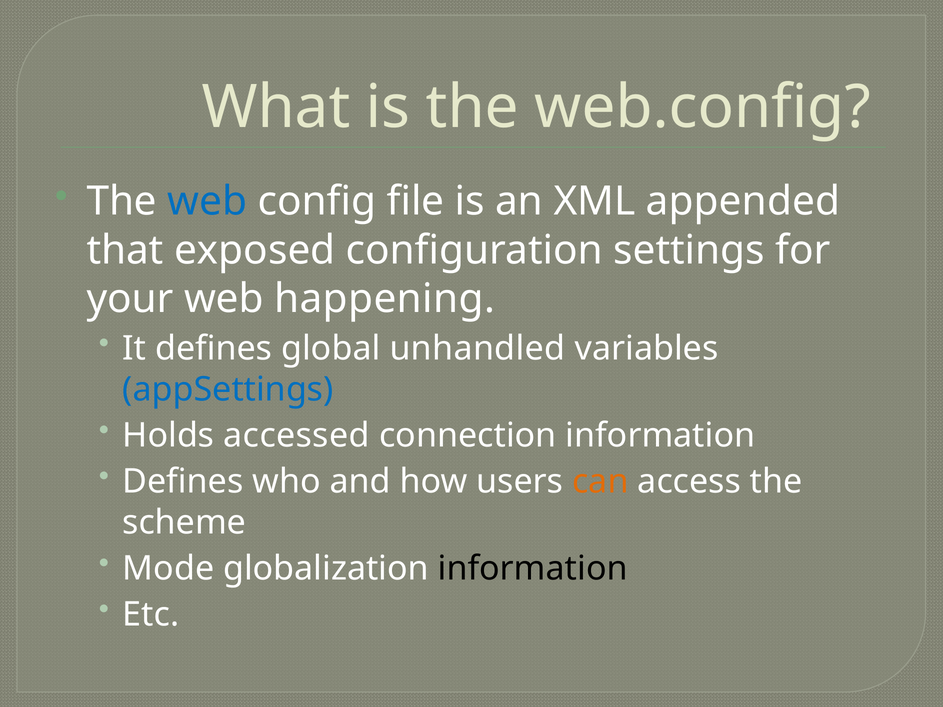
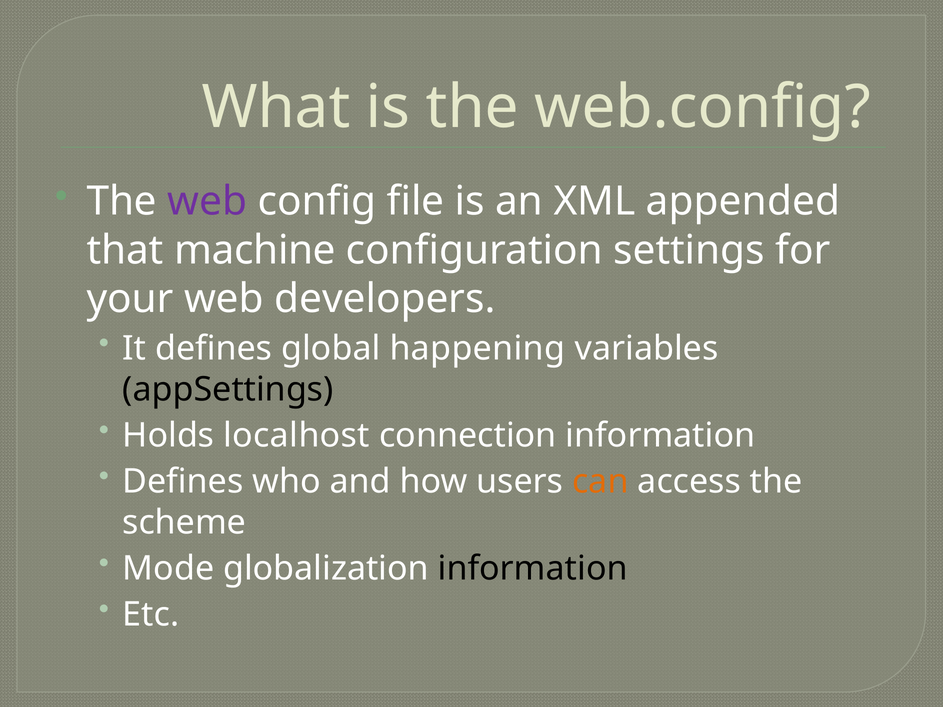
web at (207, 202) colour: blue -> purple
exposed: exposed -> machine
happening: happening -> developers
unhandled: unhandled -> happening
appSettings colour: blue -> black
accessed: accessed -> localhost
